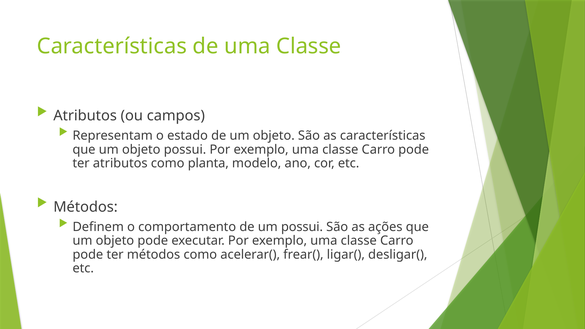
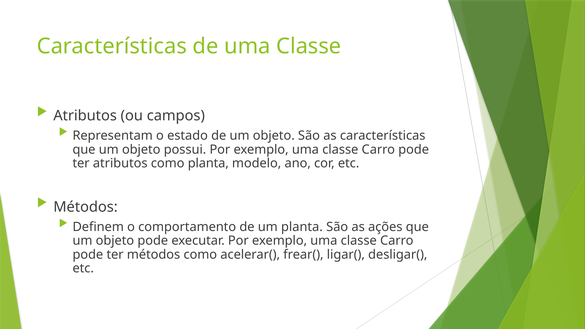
um possui: possui -> planta
